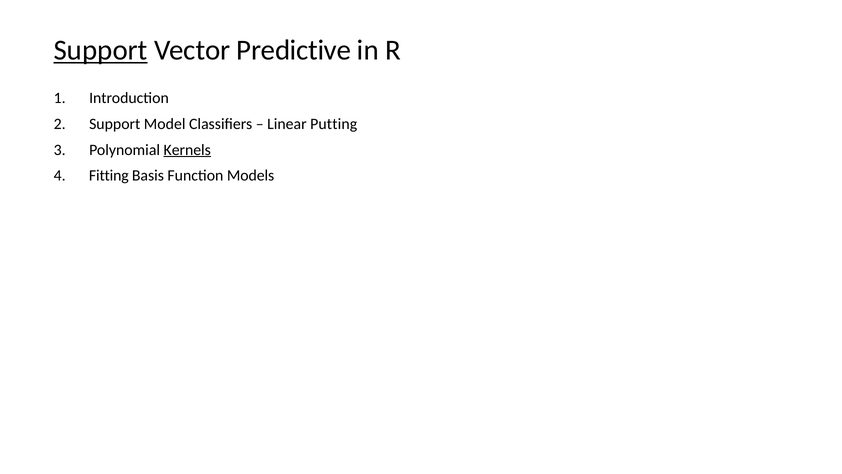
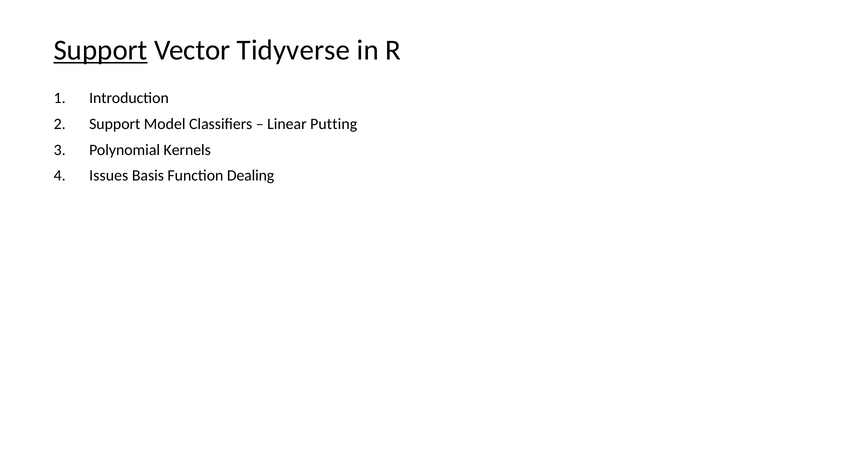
Predictive: Predictive -> Tidyverse
Kernels underline: present -> none
Fitting: Fitting -> Issues
Models: Models -> Dealing
